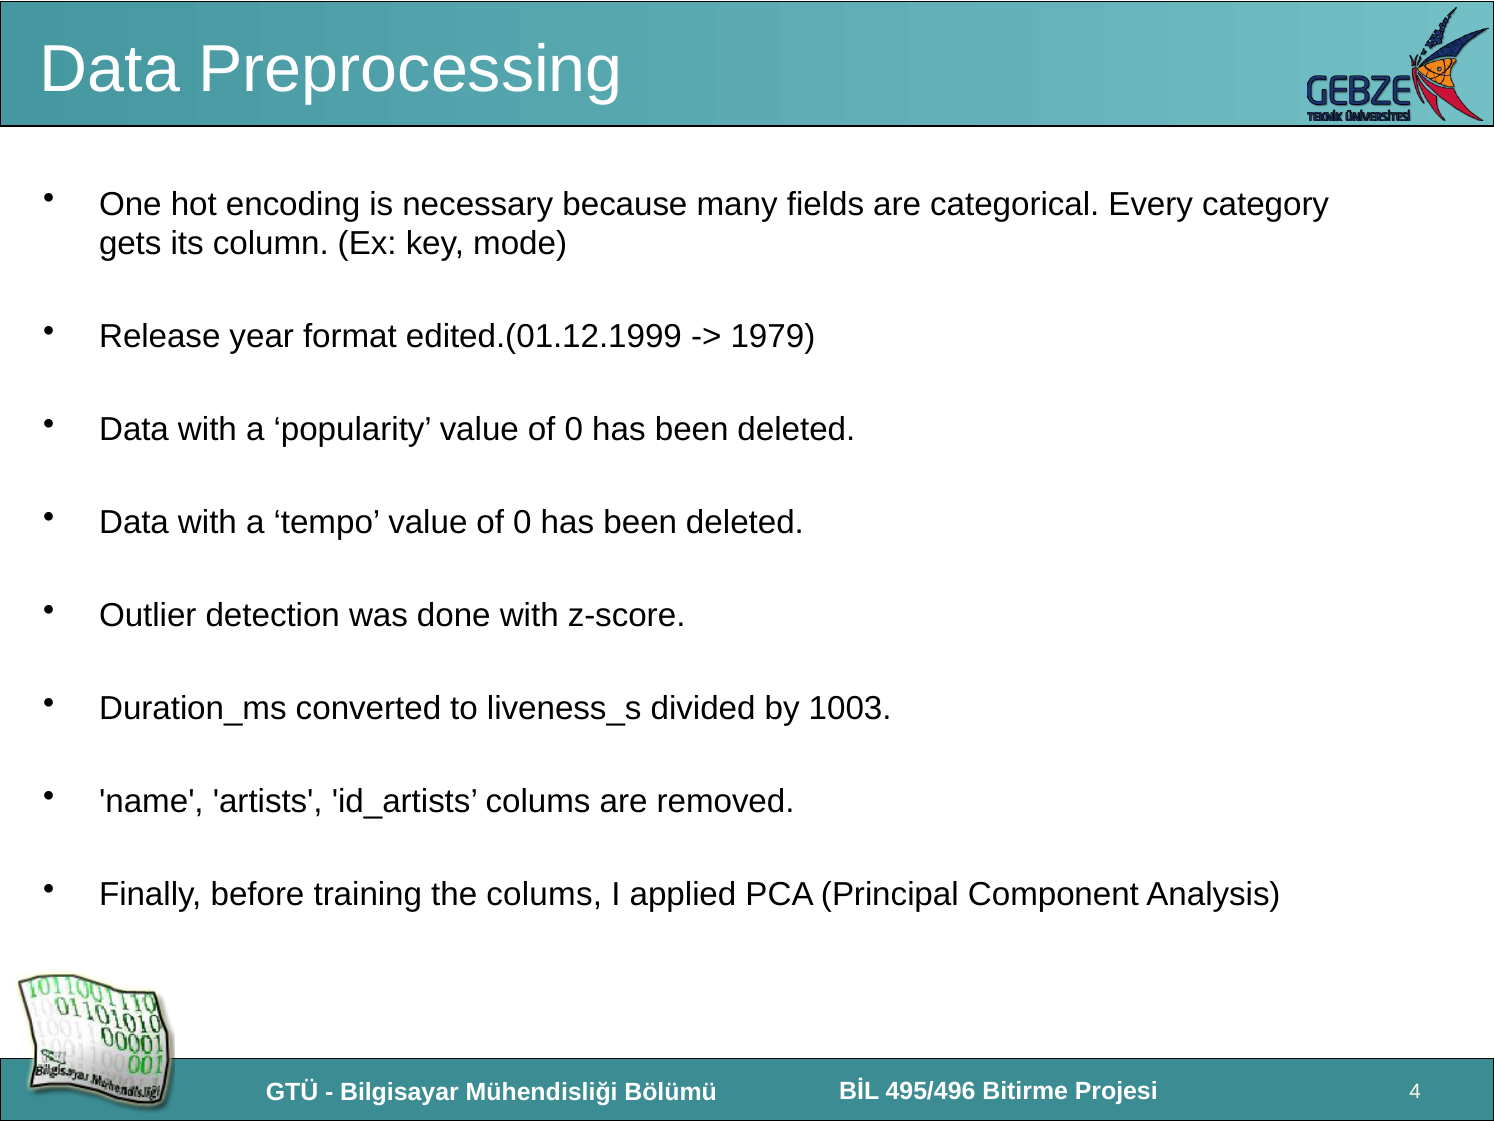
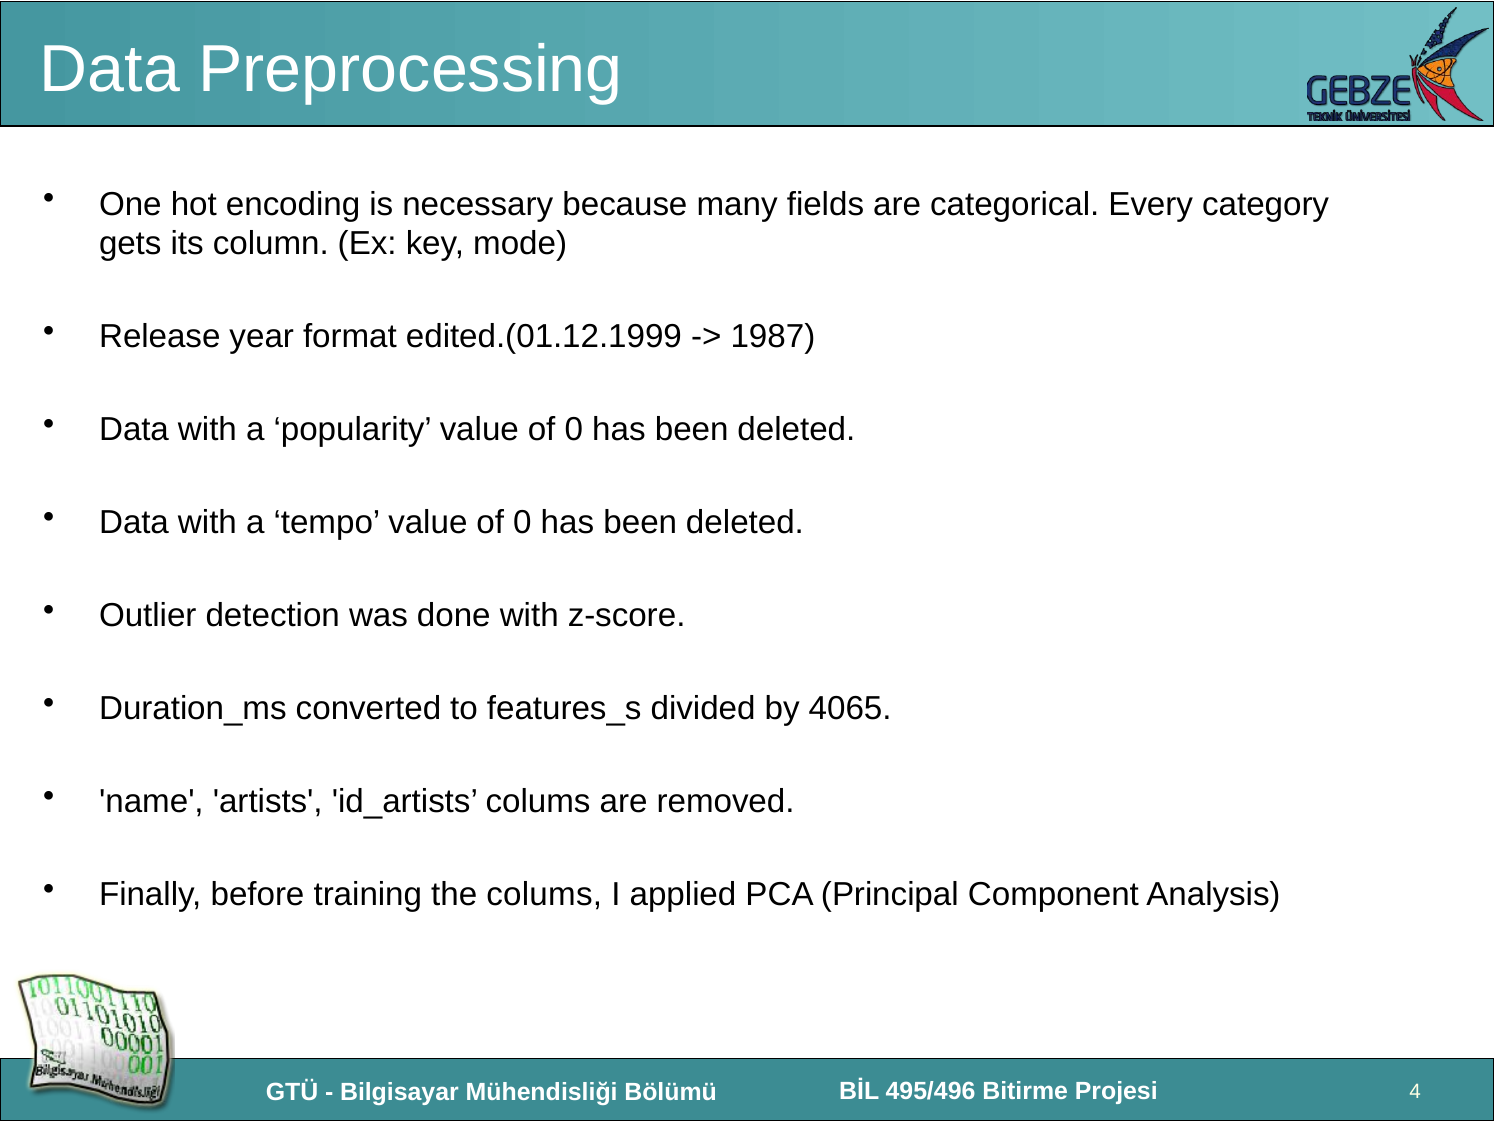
1979: 1979 -> 1987
liveness_s: liveness_s -> features_s
1003: 1003 -> 4065
